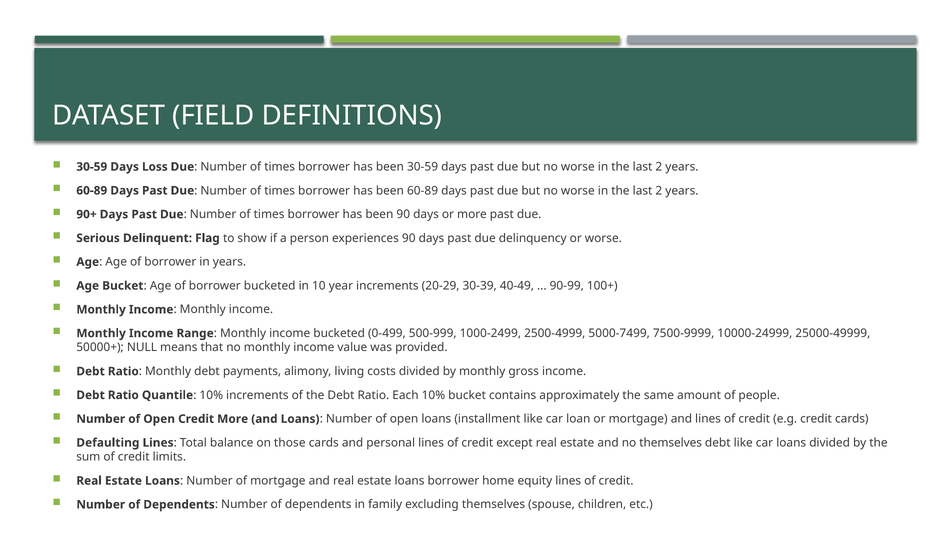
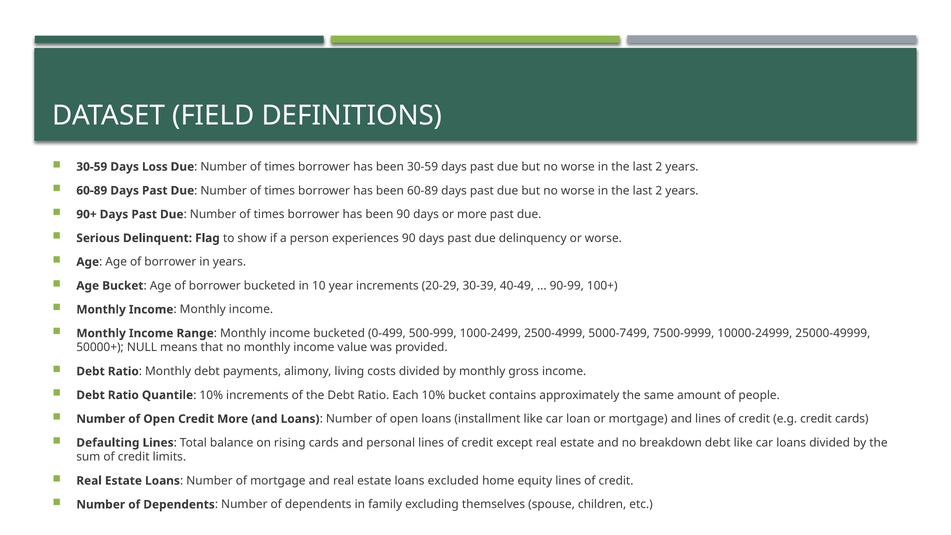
those: those -> rising
no themselves: themselves -> breakdown
loans borrower: borrower -> excluded
